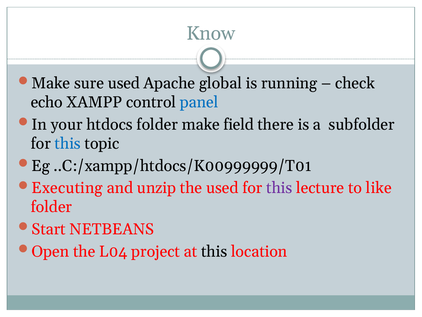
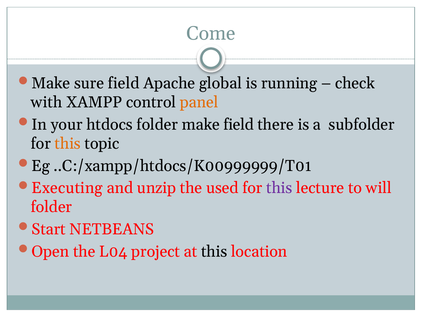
Know: Know -> Come
sure used: used -> field
echo: echo -> with
panel colour: blue -> orange
this at (68, 143) colour: blue -> orange
like: like -> will
